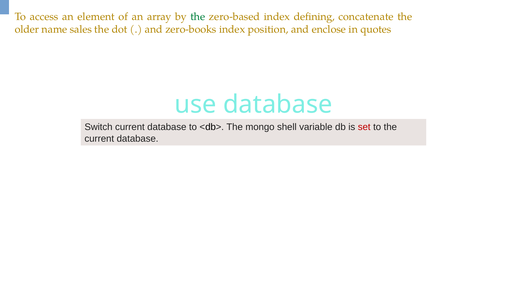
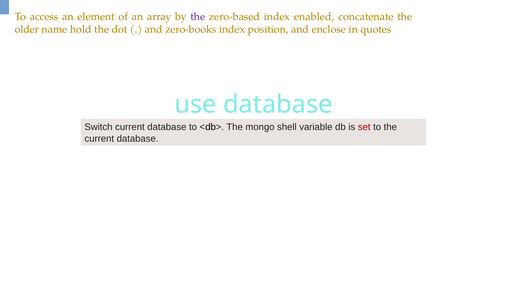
the at (198, 17) colour: green -> purple
defining: defining -> enabled
sales: sales -> hold
